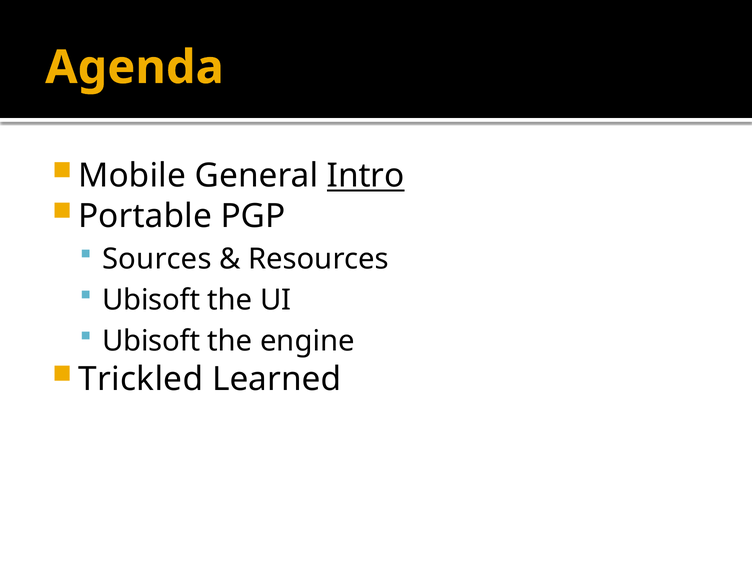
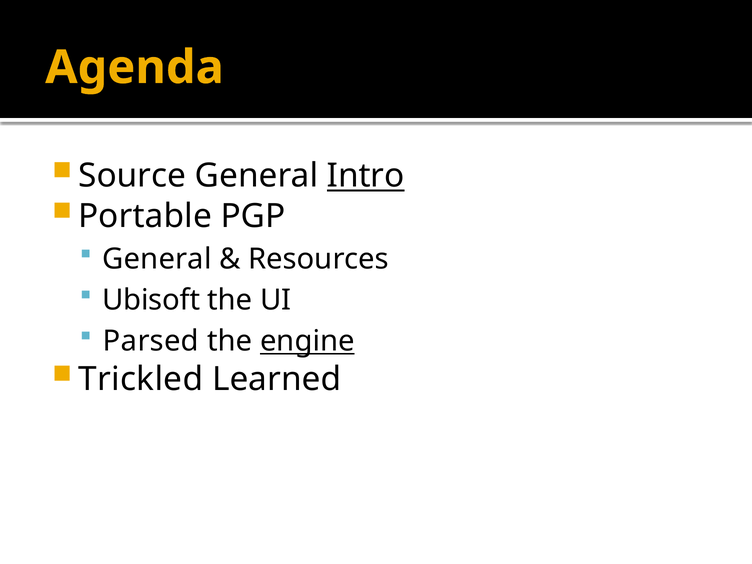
Mobile: Mobile -> Source
Sources at (157, 259): Sources -> General
Ubisoft at (151, 341): Ubisoft -> Parsed
engine underline: none -> present
